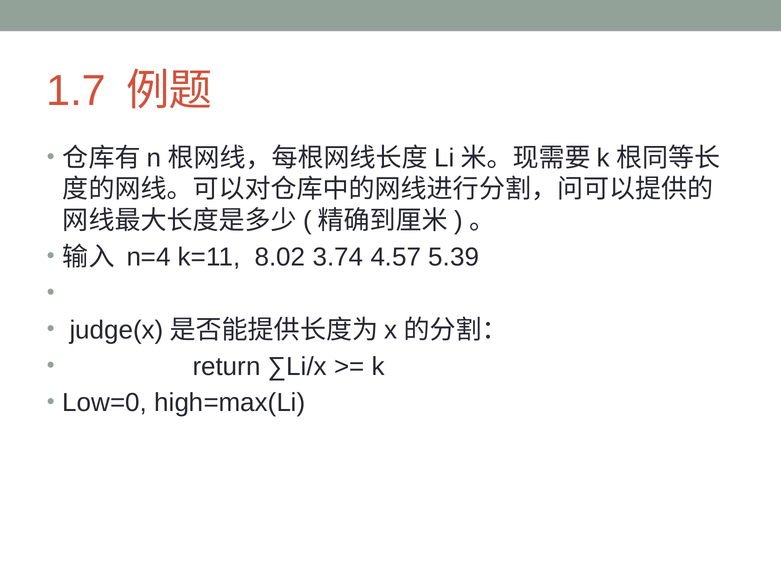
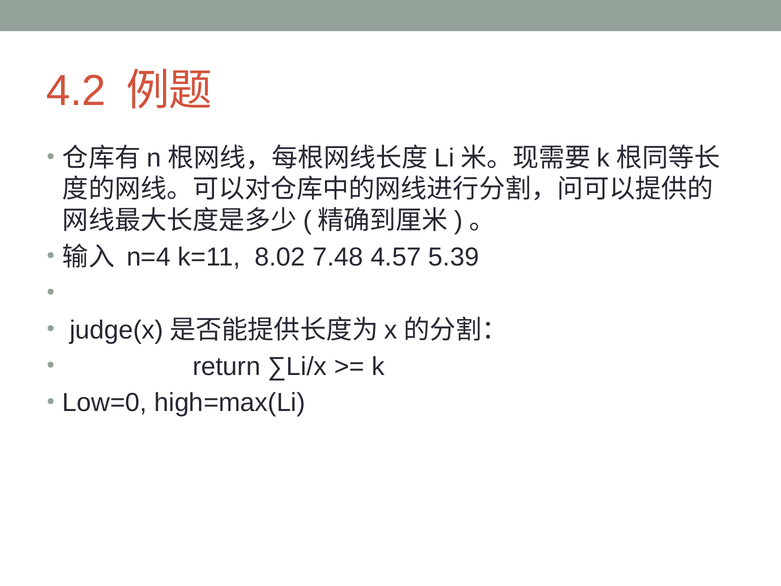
1.7: 1.7 -> 4.2
3.74: 3.74 -> 7.48
